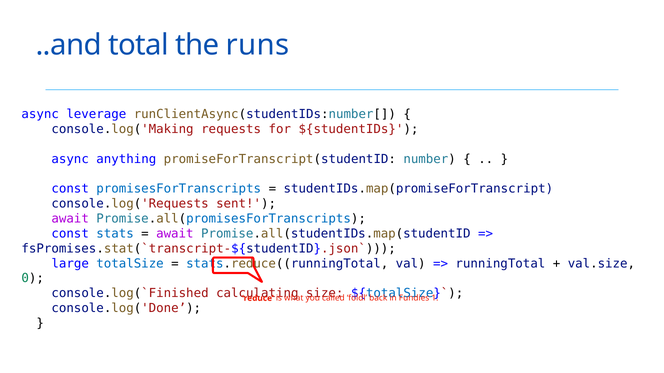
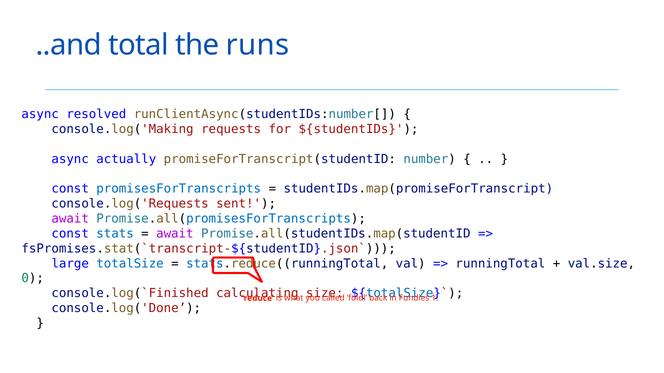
leverage: leverage -> resolved
anything: anything -> actually
